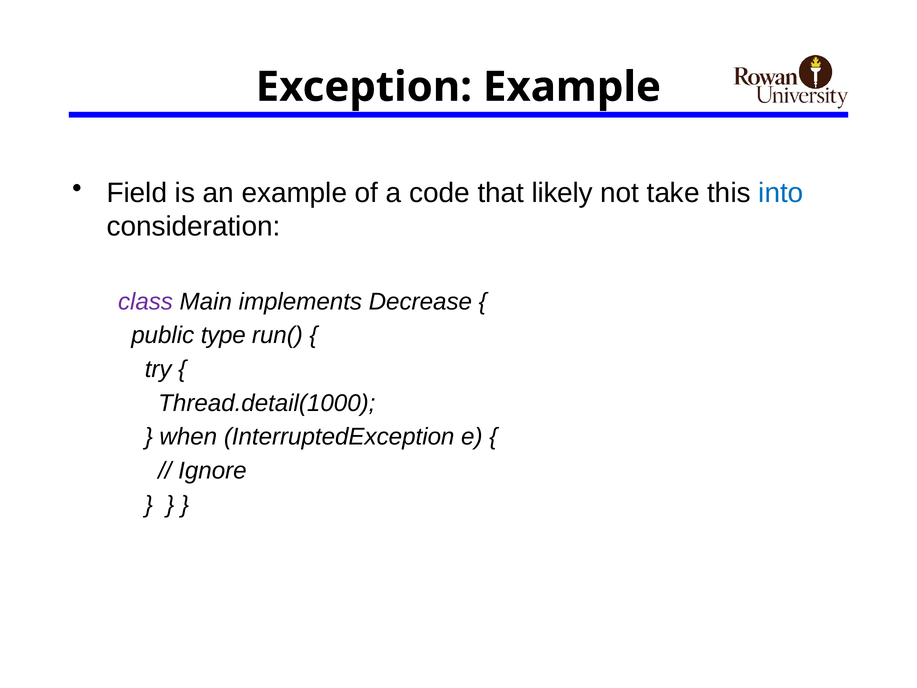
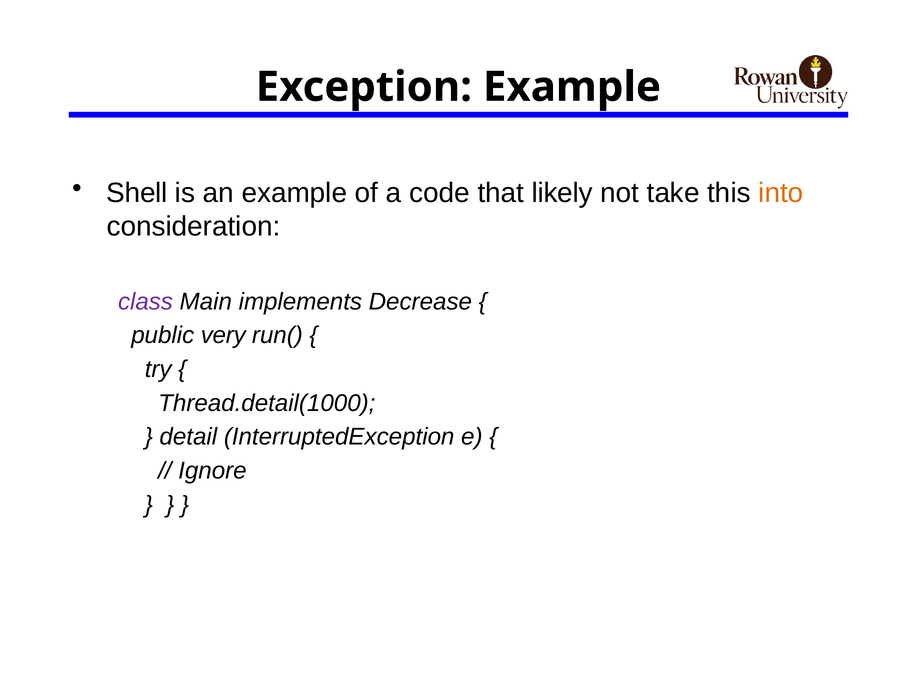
Field: Field -> Shell
into colour: blue -> orange
type: type -> very
when: when -> detail
